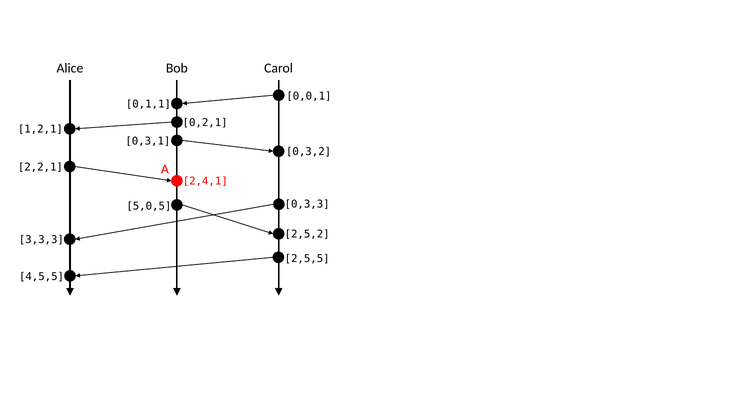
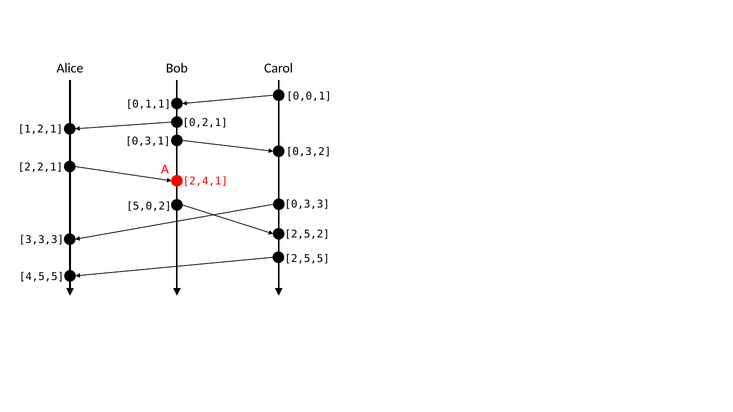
5,0,5: 5,0,5 -> 5,0,2
